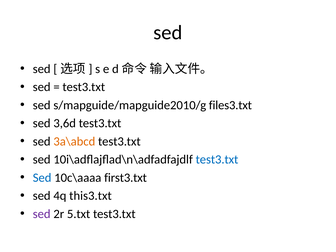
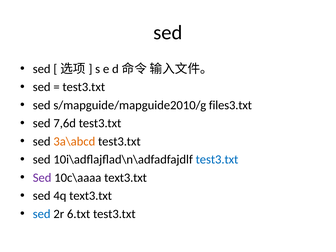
3,6d: 3,6d -> 7,6d
Sed at (42, 178) colour: blue -> purple
10c\aaaa first3.txt: first3.txt -> text3.txt
4q this3.txt: this3.txt -> text3.txt
sed at (42, 214) colour: purple -> blue
5.txt: 5.txt -> 6.txt
